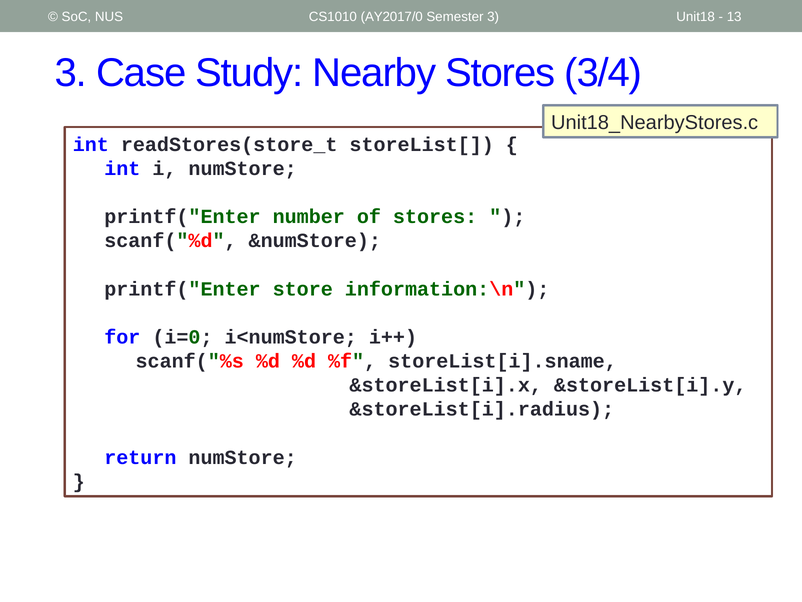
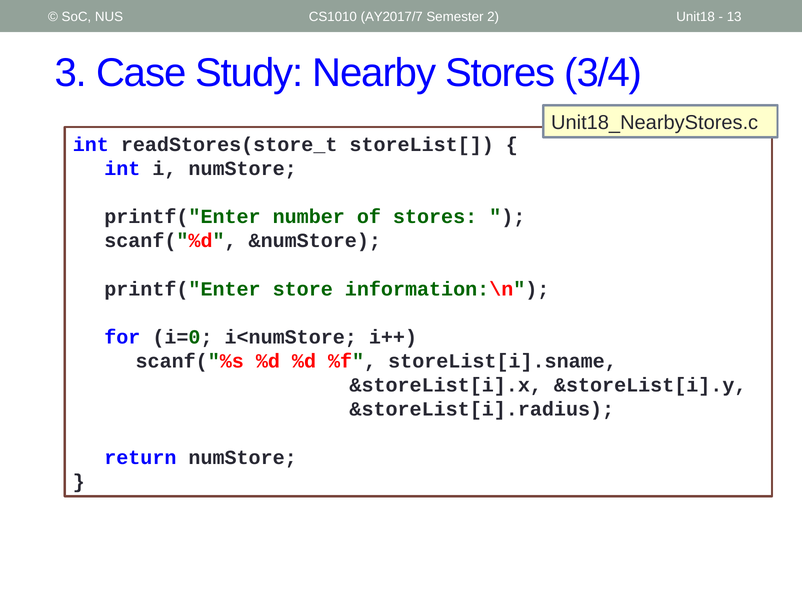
AY2017/0: AY2017/0 -> AY2017/7
Semester 3: 3 -> 2
